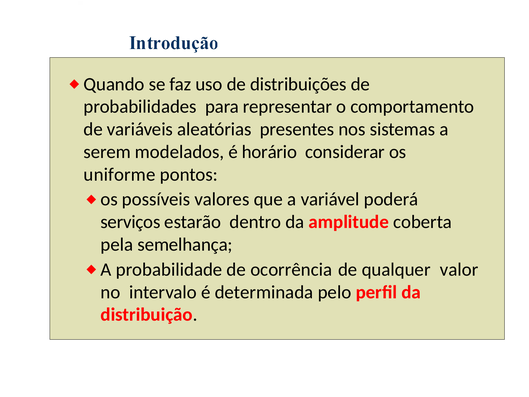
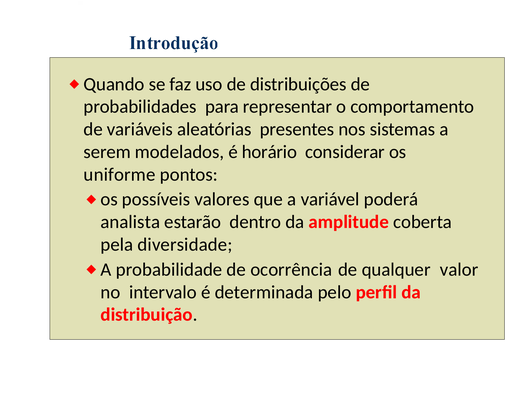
serviços: serviços -> analista
semelhança: semelhança -> diversidade
